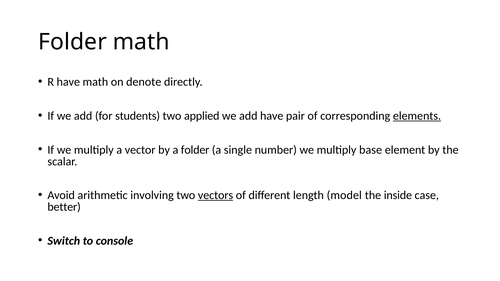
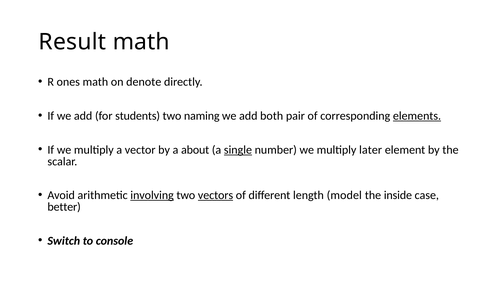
Folder at (72, 42): Folder -> Result
R have: have -> ones
applied: applied -> naming
add have: have -> both
a folder: folder -> about
single underline: none -> present
base: base -> later
involving underline: none -> present
